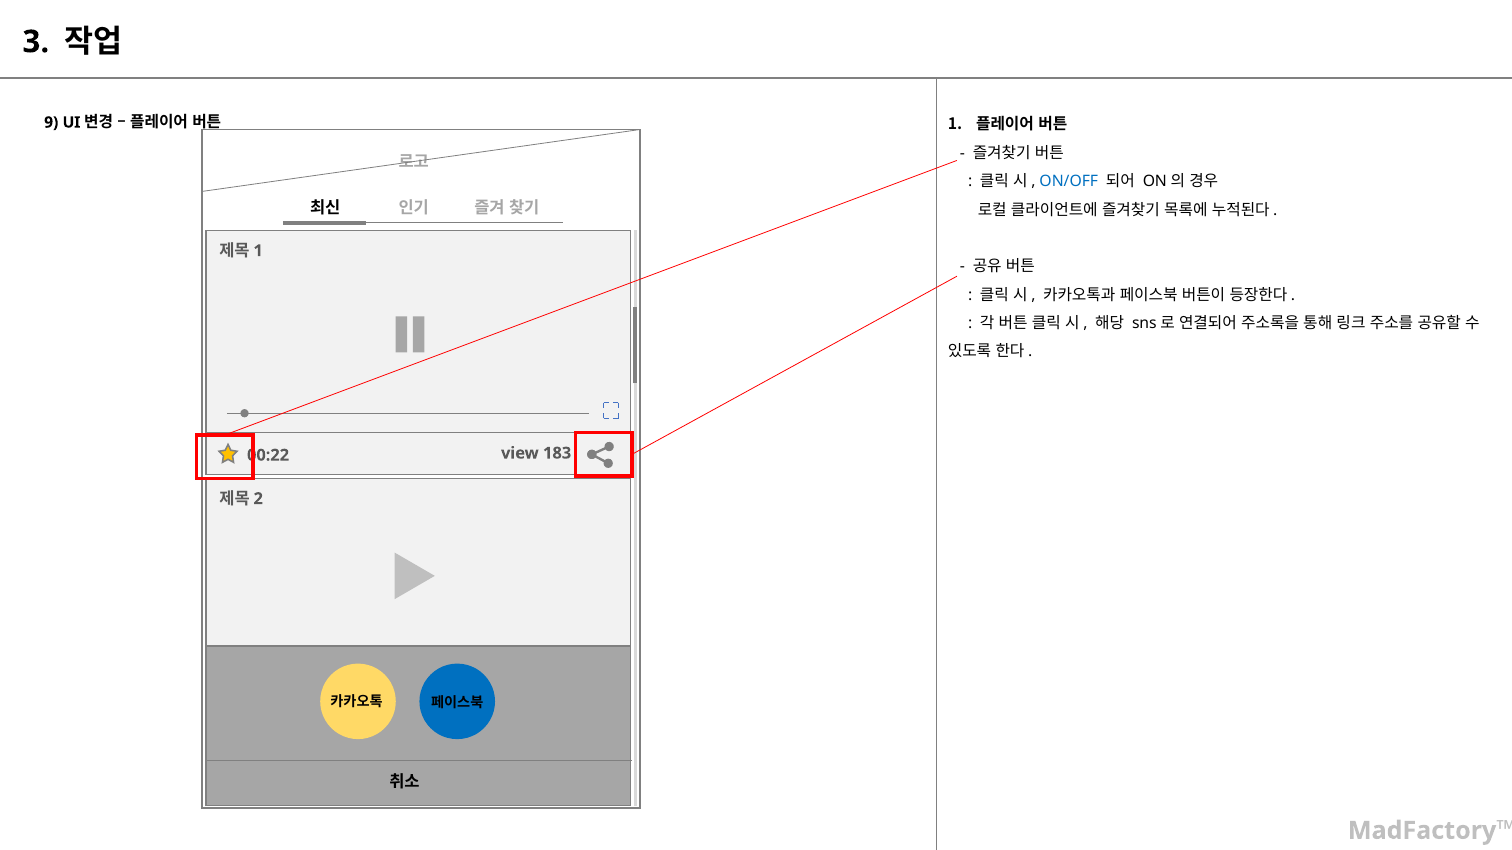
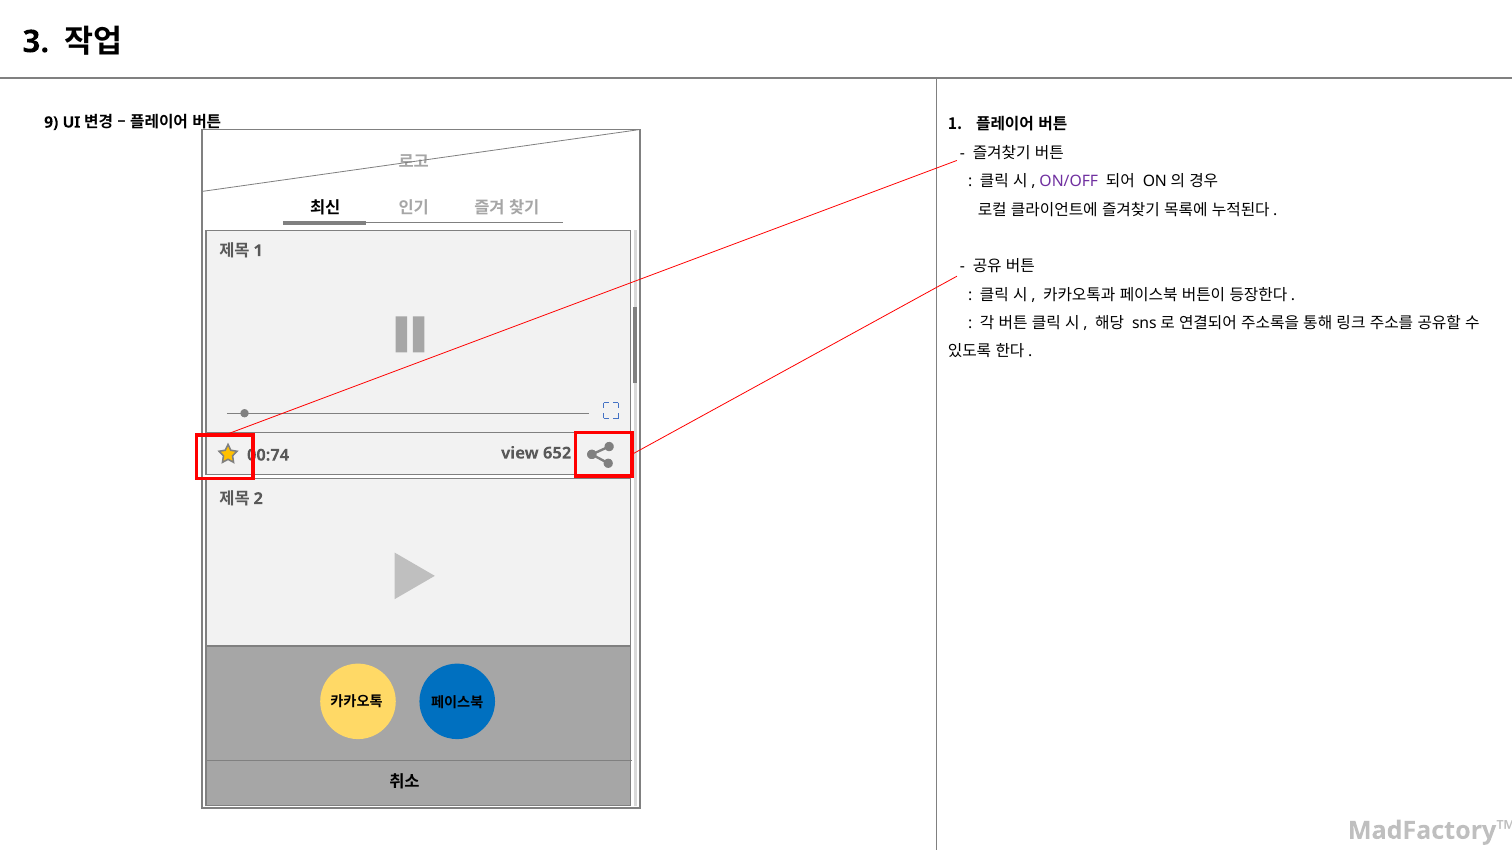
ON/OFF colour: blue -> purple
183: 183 -> 652
00:22: 00:22 -> 00:74
